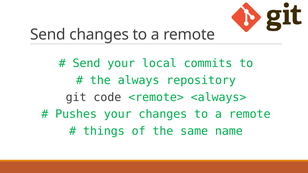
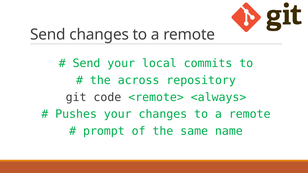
always: always -> across
things: things -> prompt
